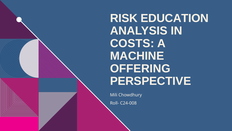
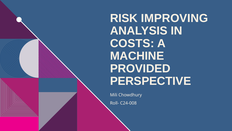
EDUCATION: EDUCATION -> IMPROVING
OFFERING: OFFERING -> PROVIDED
